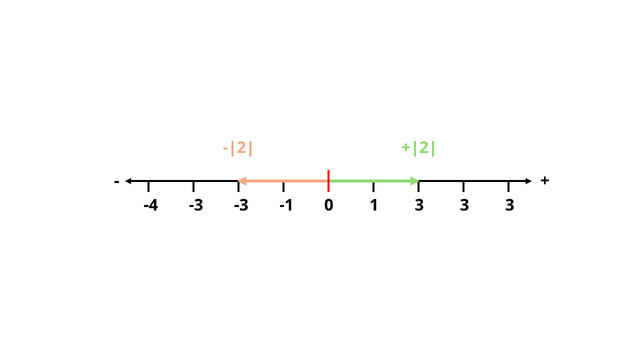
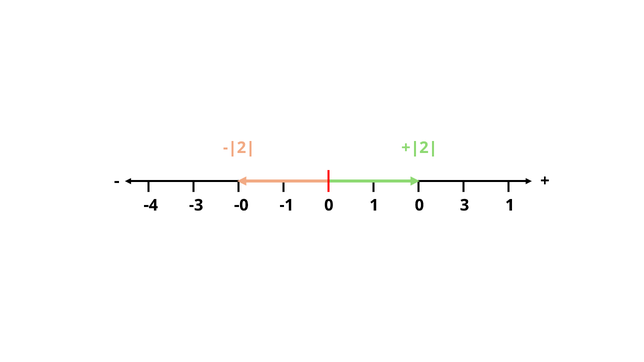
-3 -3: -3 -> -0
1 3: 3 -> 0
3 at (510, 205): 3 -> 1
